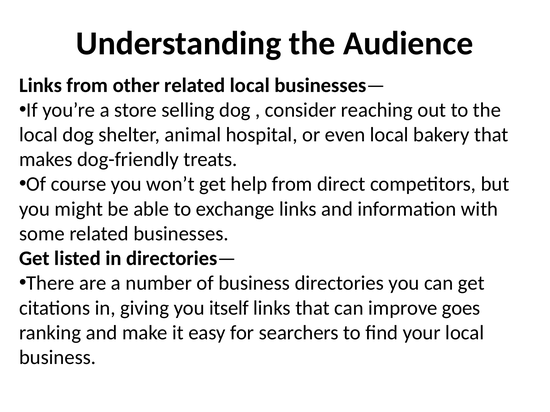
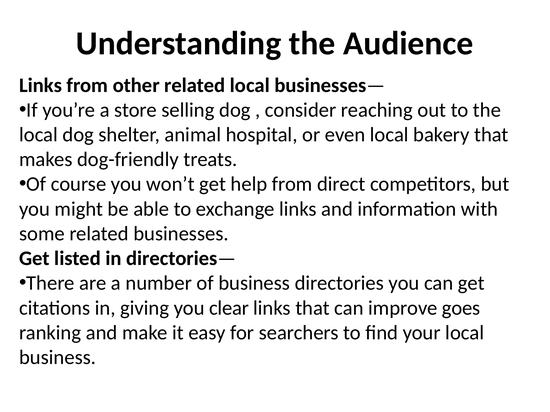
itself: itself -> clear
